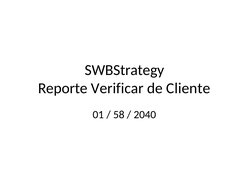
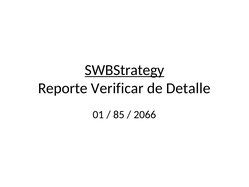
SWBStrategy underline: none -> present
Cliente: Cliente -> Detalle
58: 58 -> 85
2040: 2040 -> 2066
